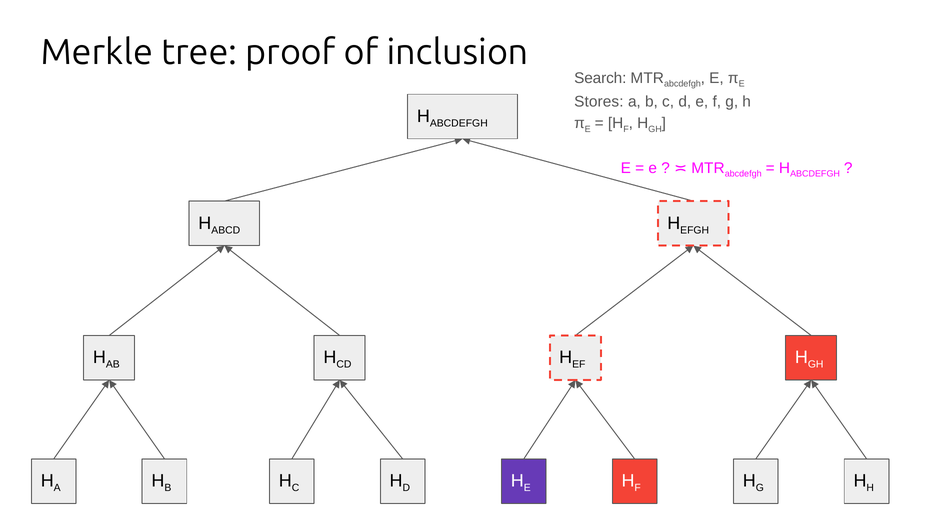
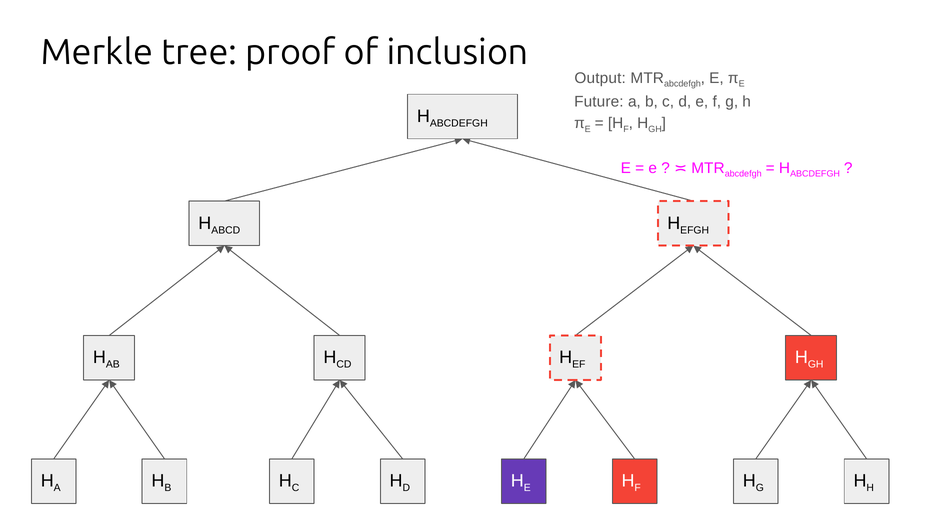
Search: Search -> Output
Stores: Stores -> Future
